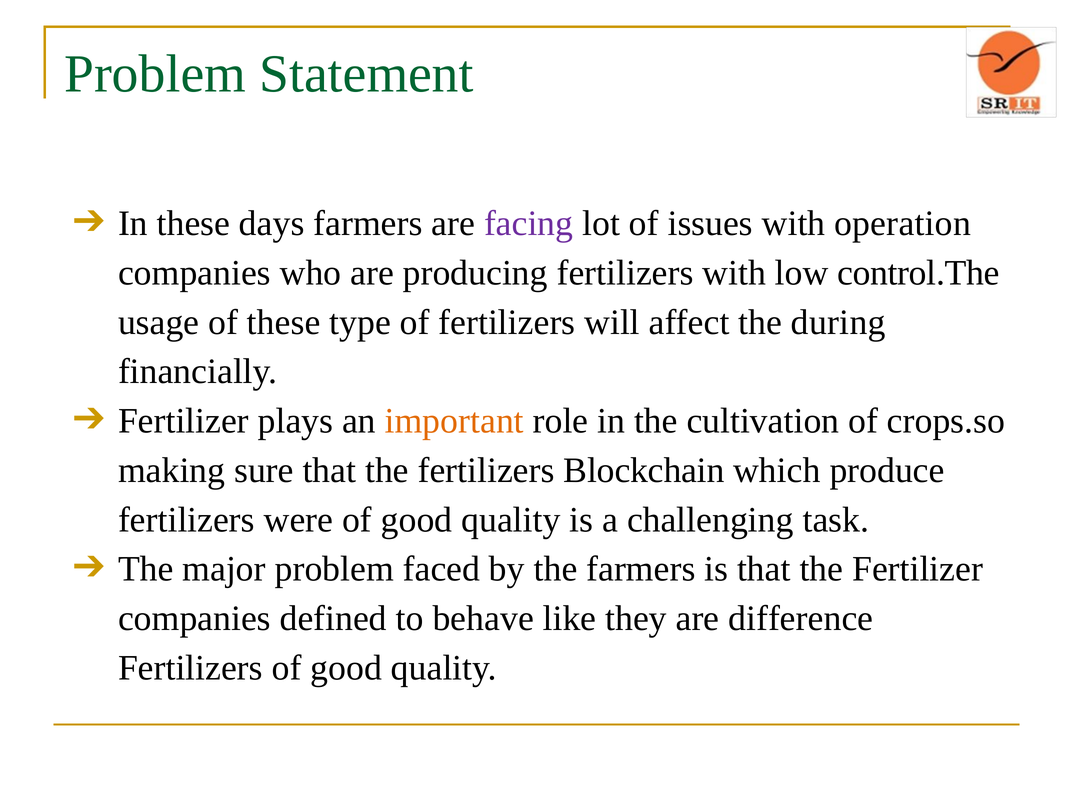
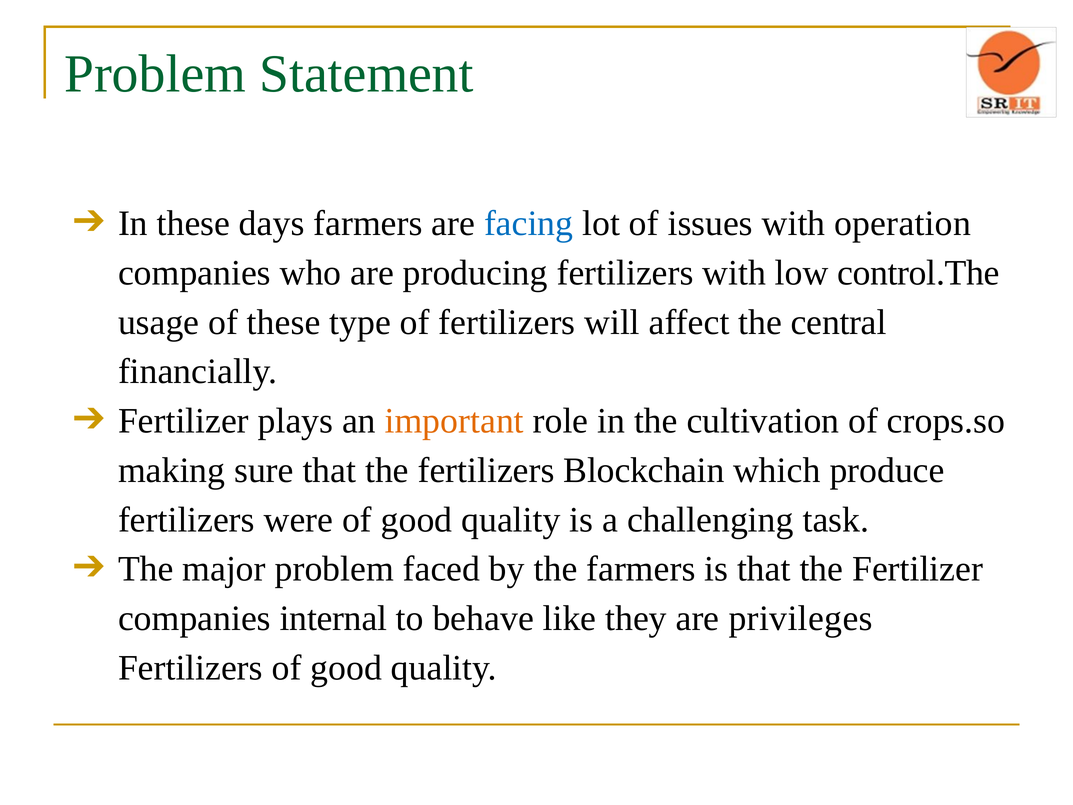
facing colour: purple -> blue
during: during -> central
defined: defined -> internal
difference: difference -> privileges
